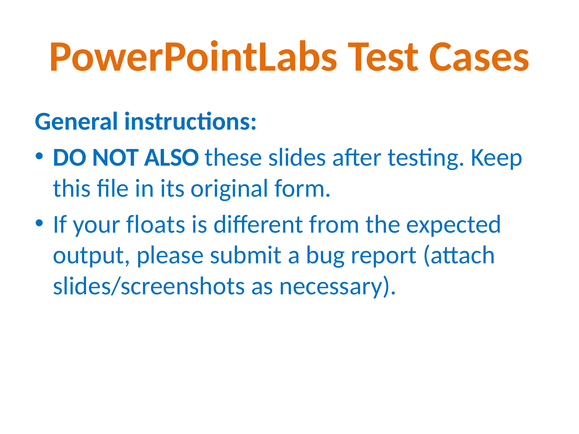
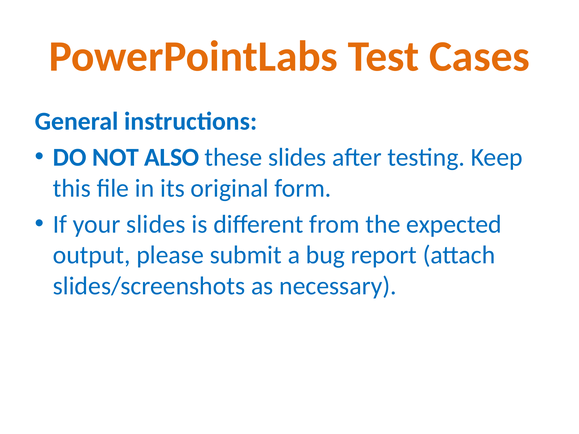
your floats: floats -> slides
